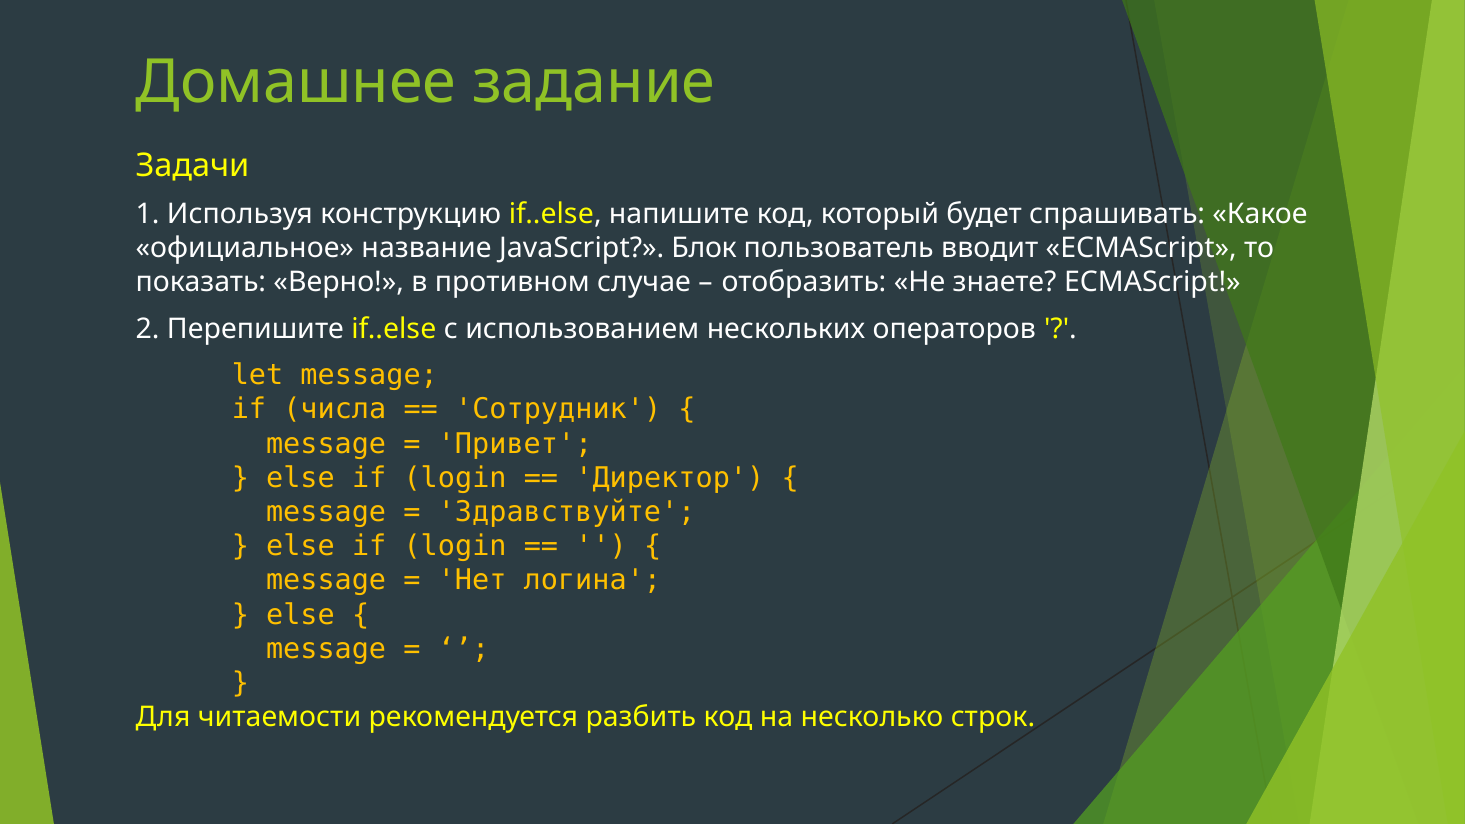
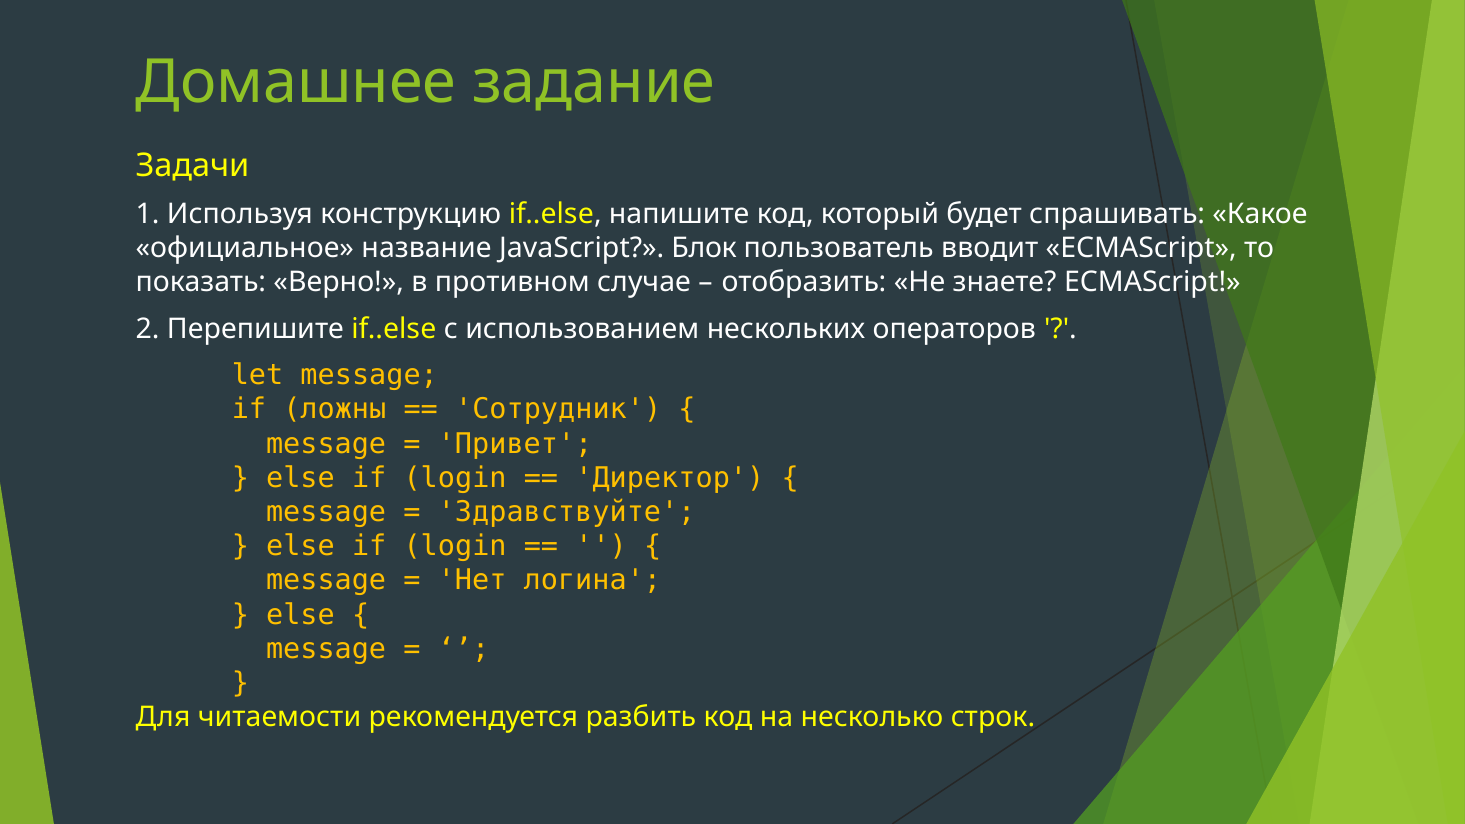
числа: числа -> ложны
